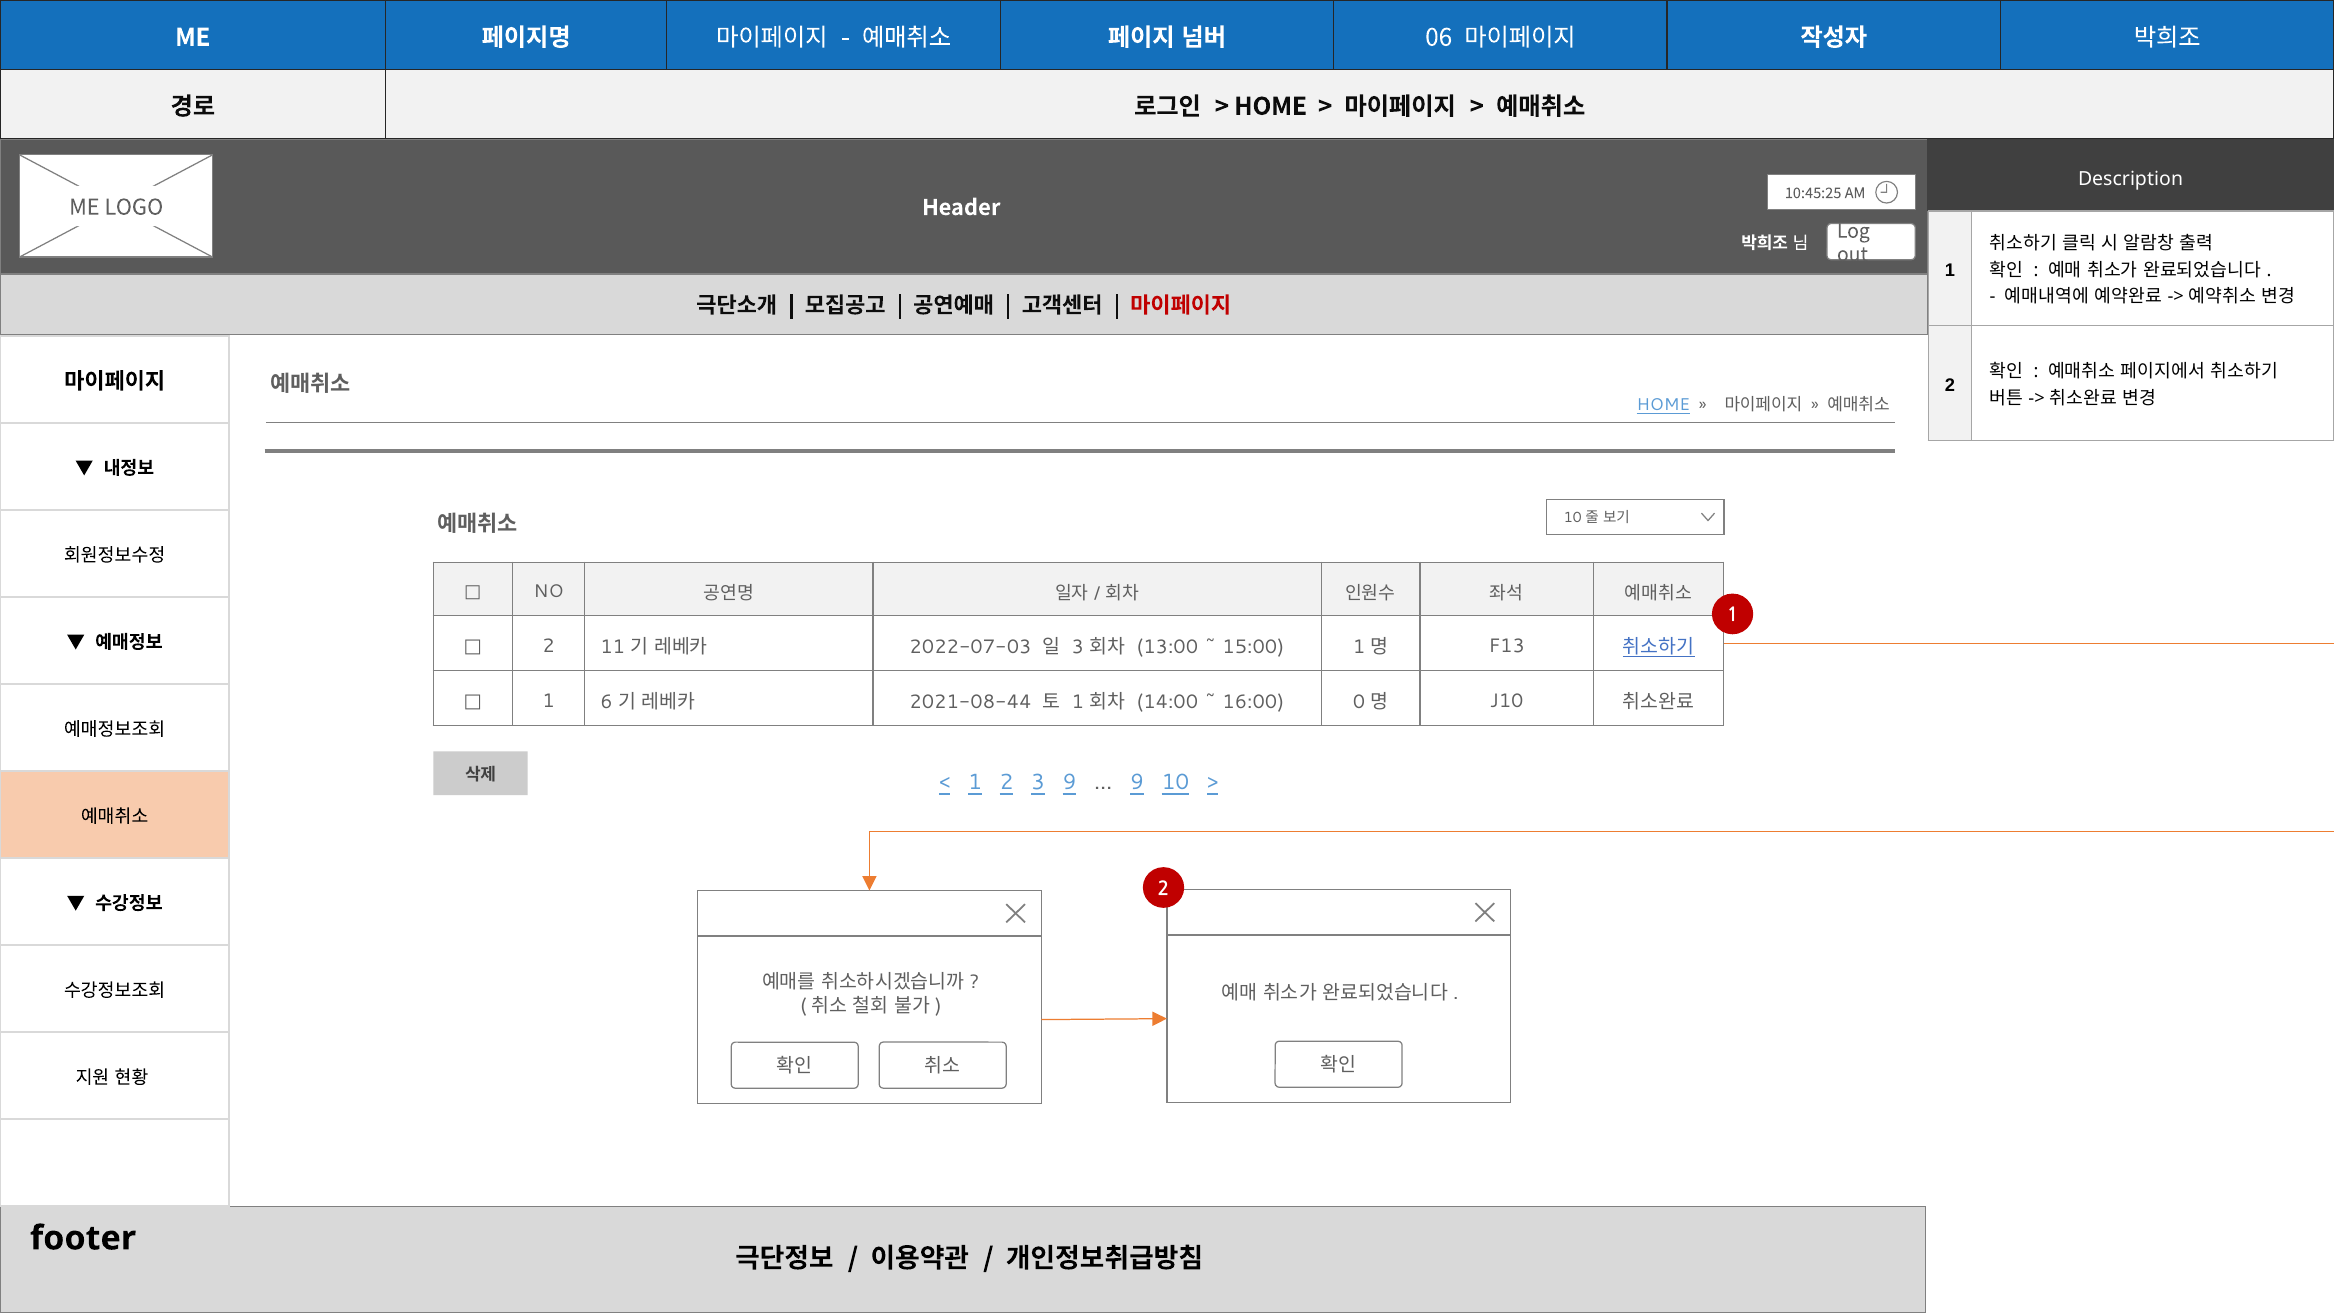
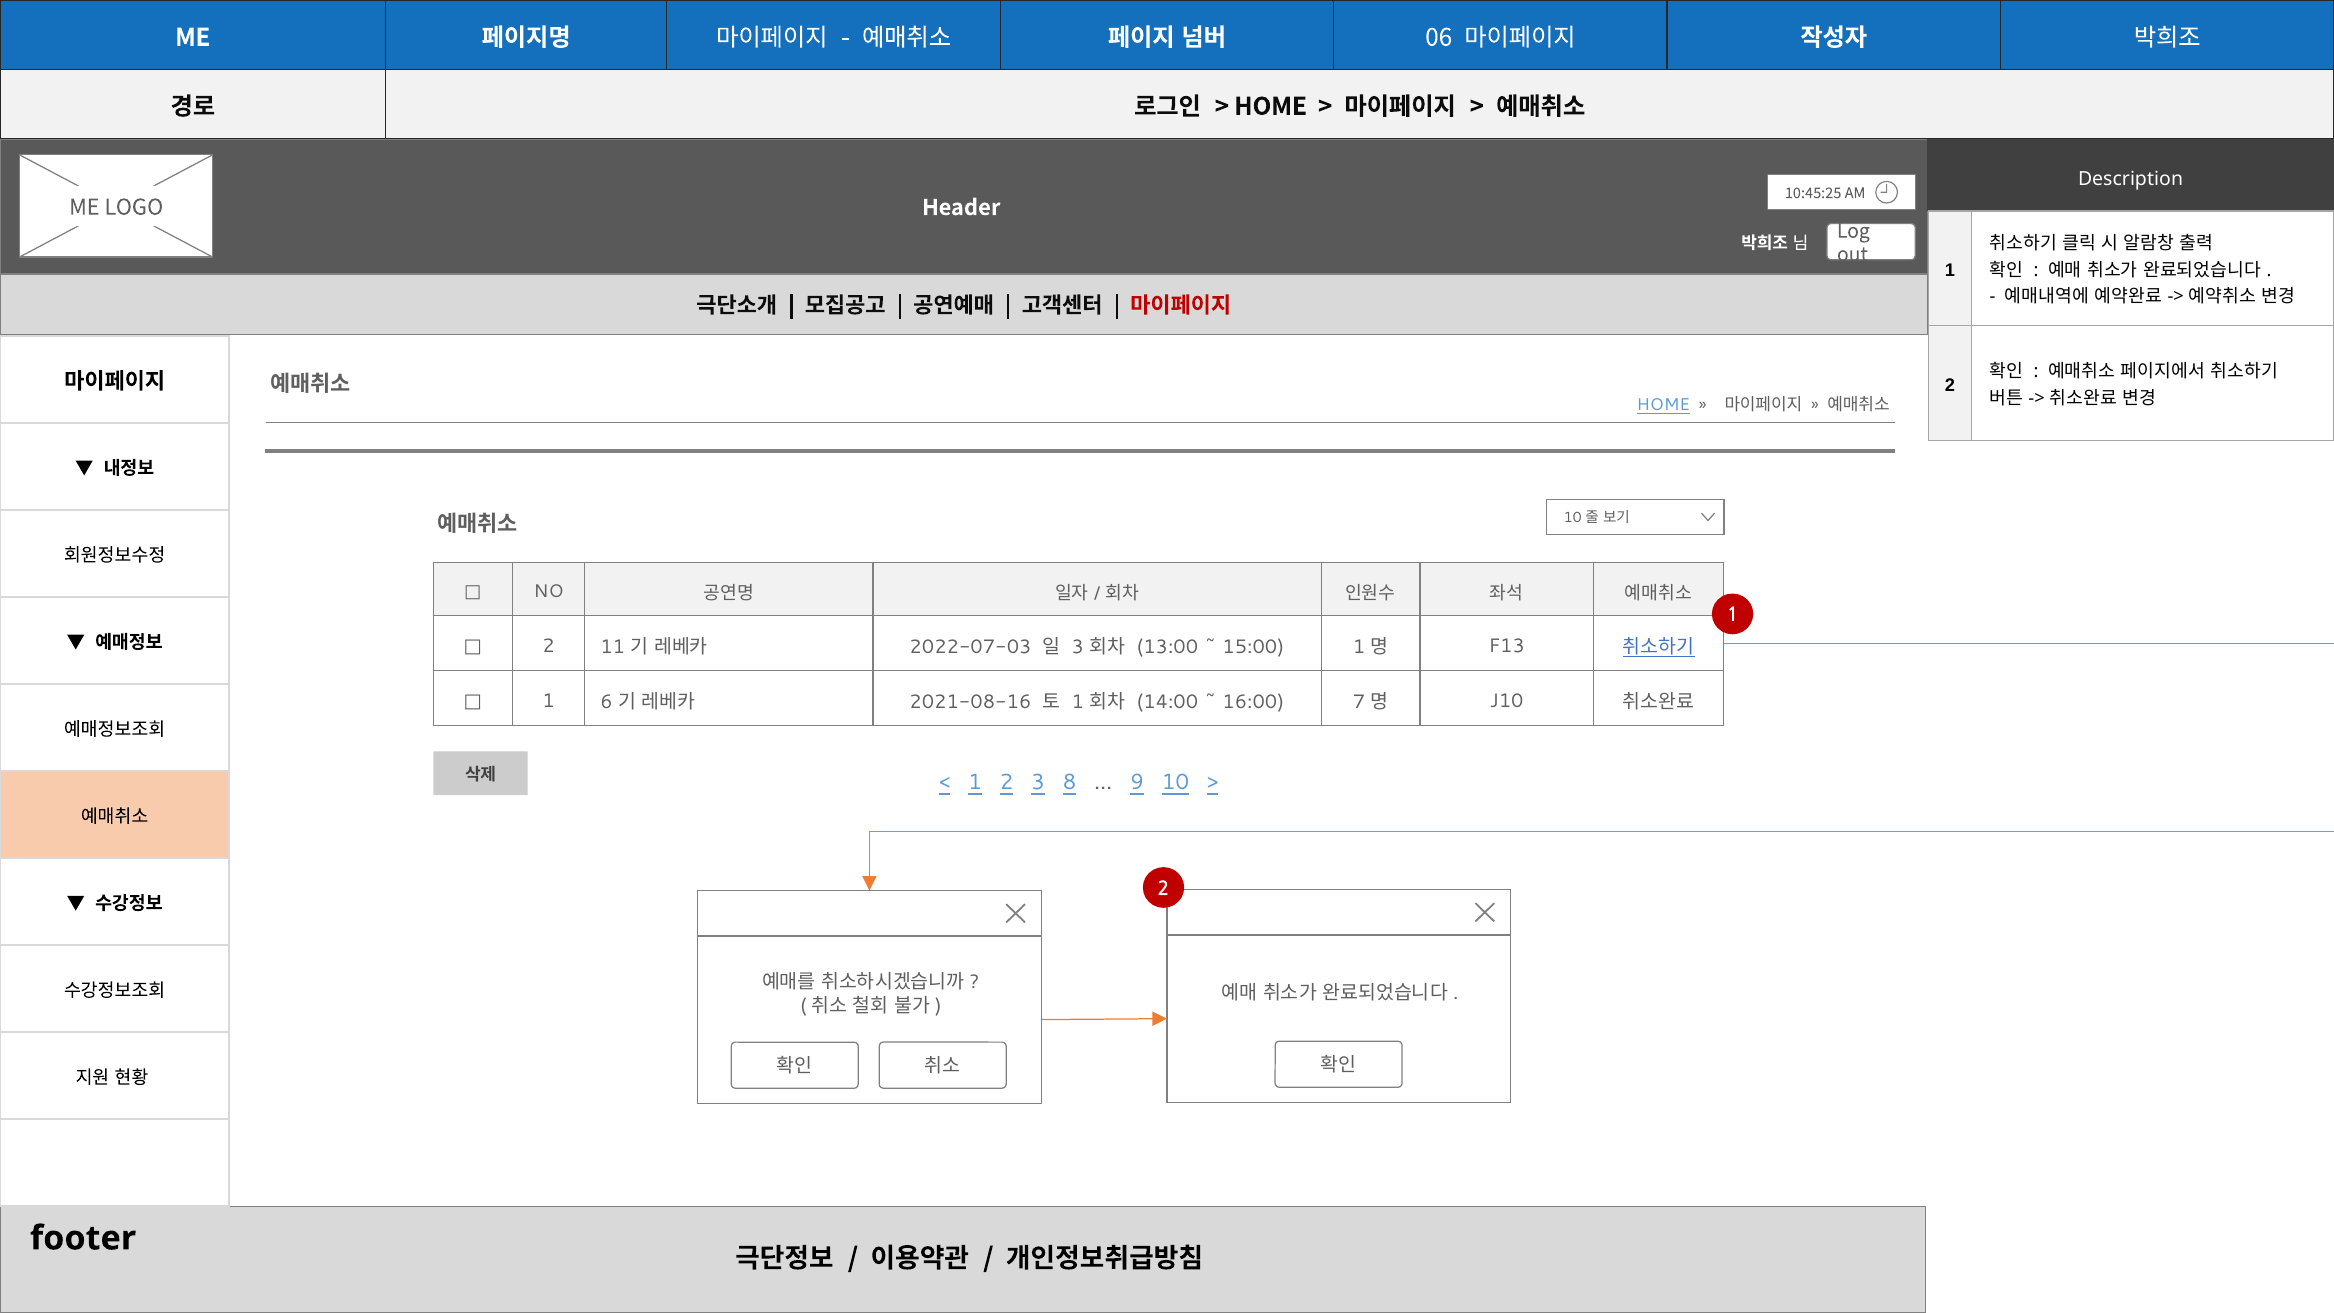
2021-08-44: 2021-08-44 -> 2021-08-16
0: 0 -> 7
3 9: 9 -> 8
